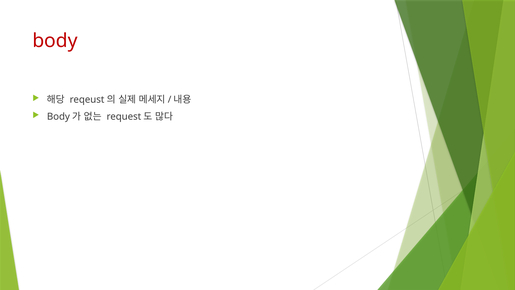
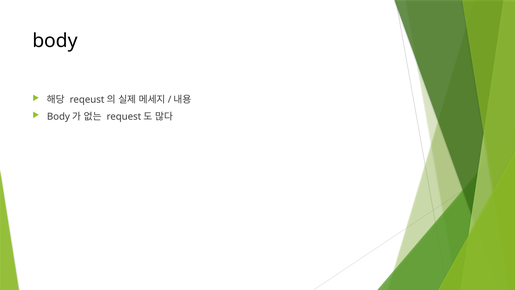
body colour: red -> black
